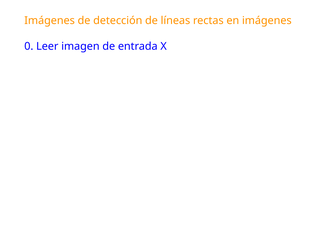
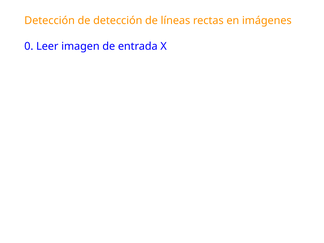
Imágenes at (50, 20): Imágenes -> Detección
